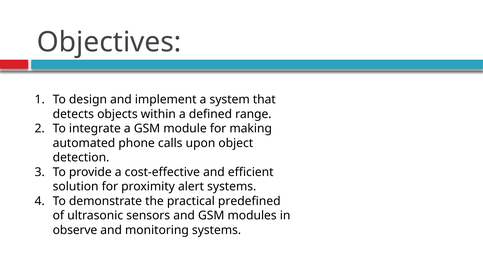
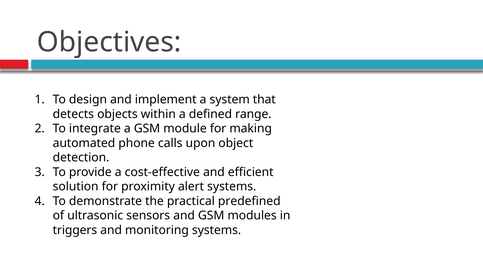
observe: observe -> triggers
